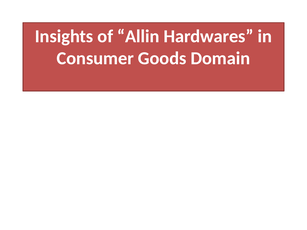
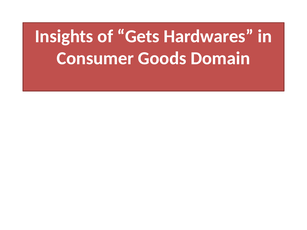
Allin: Allin -> Gets
